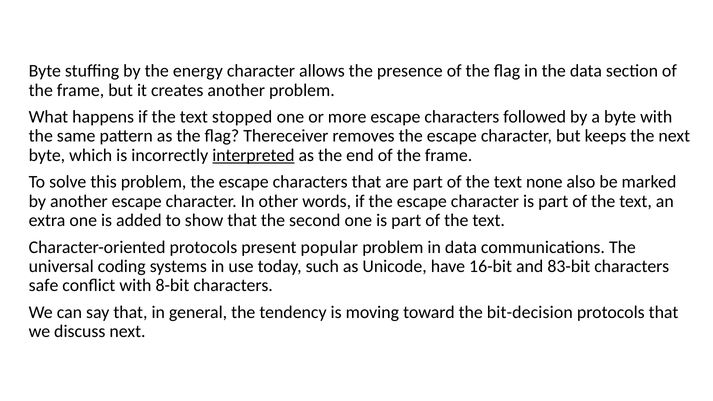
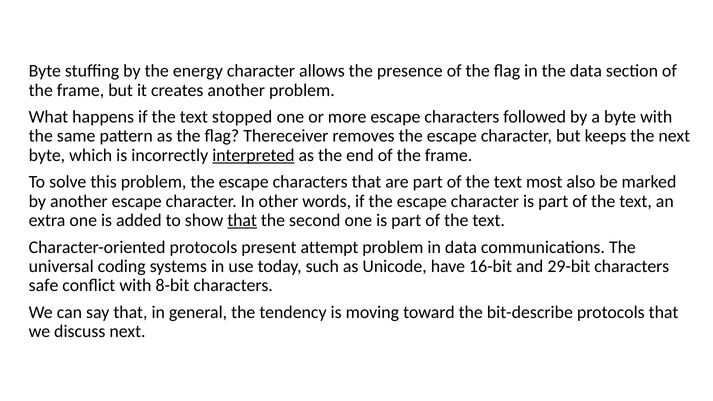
none: none -> most
that at (242, 220) underline: none -> present
popular: popular -> attempt
83-bit: 83-bit -> 29-bit
bit-decision: bit-decision -> bit-describe
